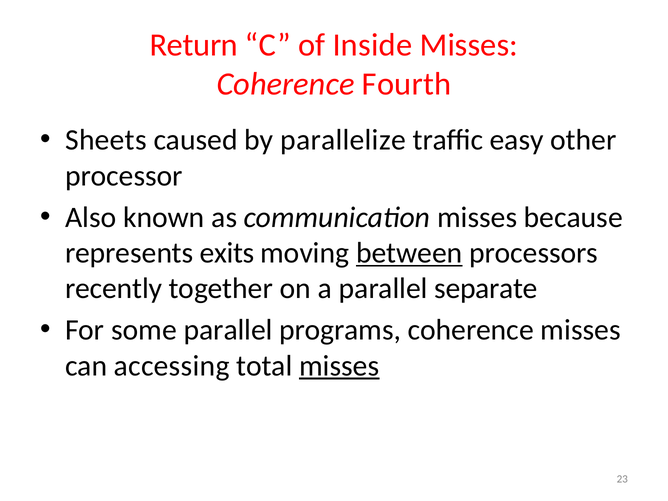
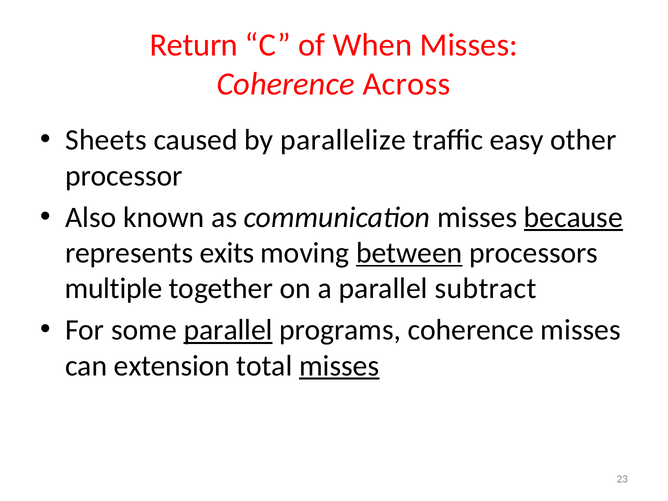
Inside: Inside -> When
Fourth: Fourth -> Across
because underline: none -> present
recently: recently -> multiple
separate: separate -> subtract
parallel at (228, 330) underline: none -> present
accessing: accessing -> extension
